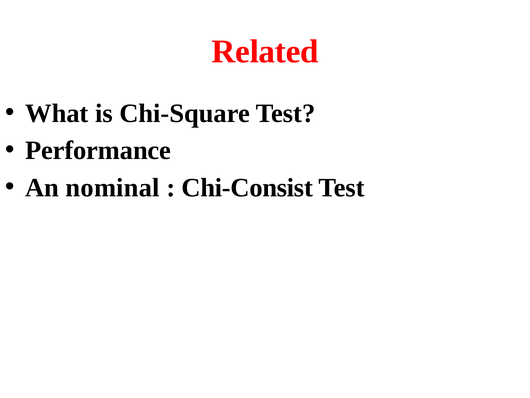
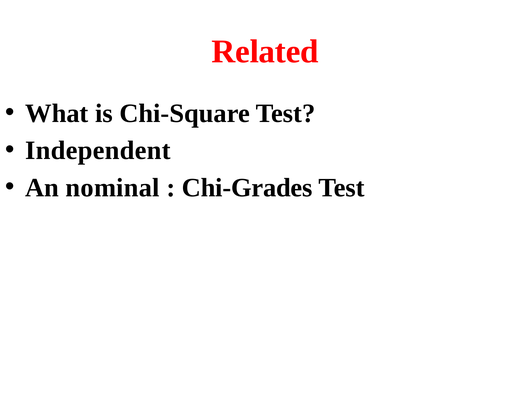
Performance: Performance -> Independent
Chi-Consist: Chi-Consist -> Chi-Grades
